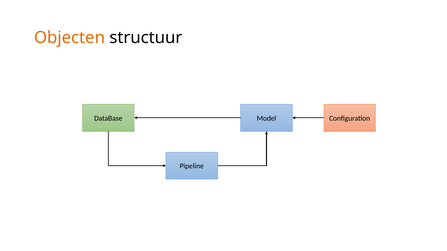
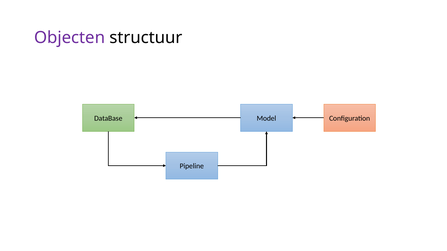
Objecten colour: orange -> purple
